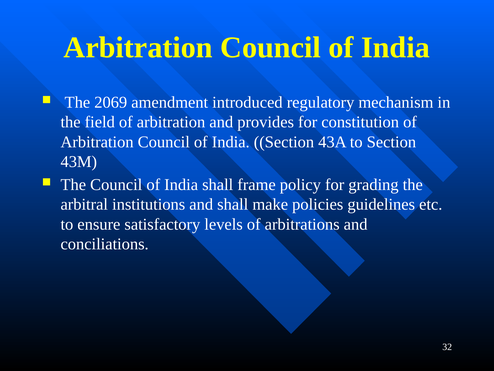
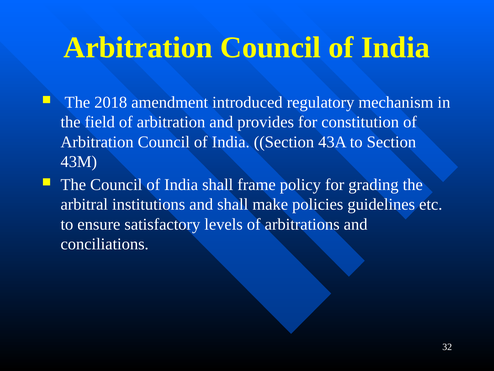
2069: 2069 -> 2018
